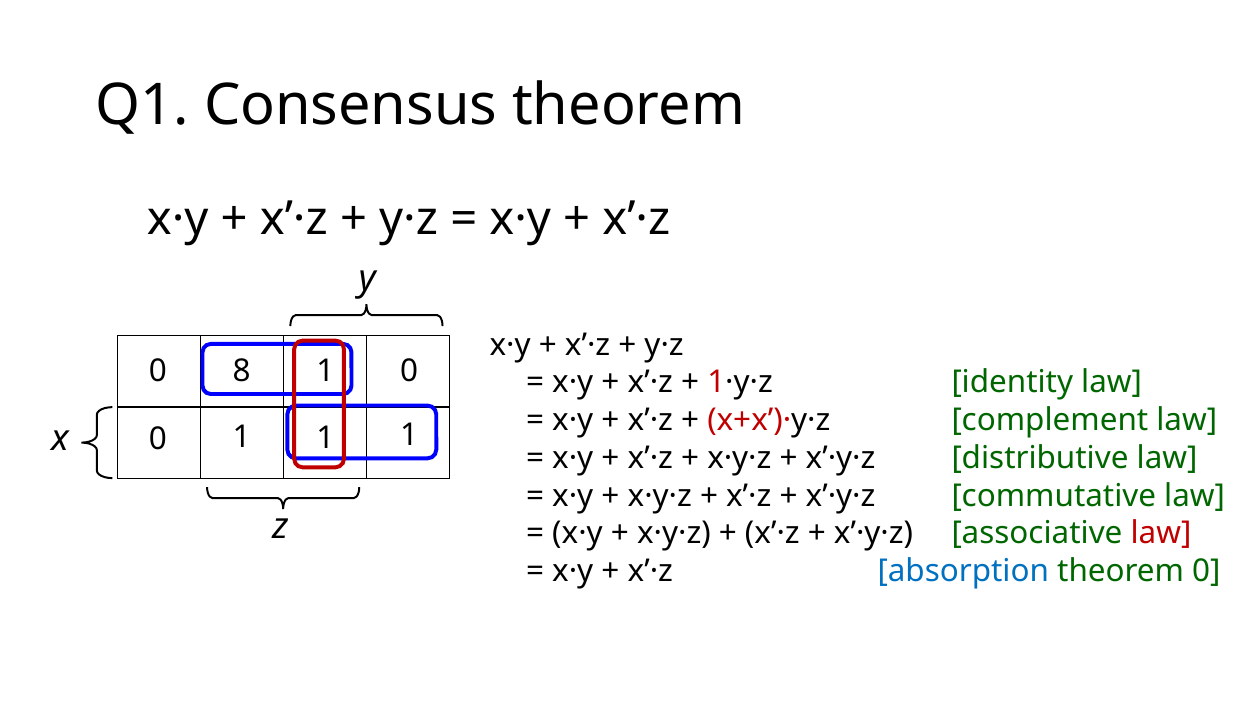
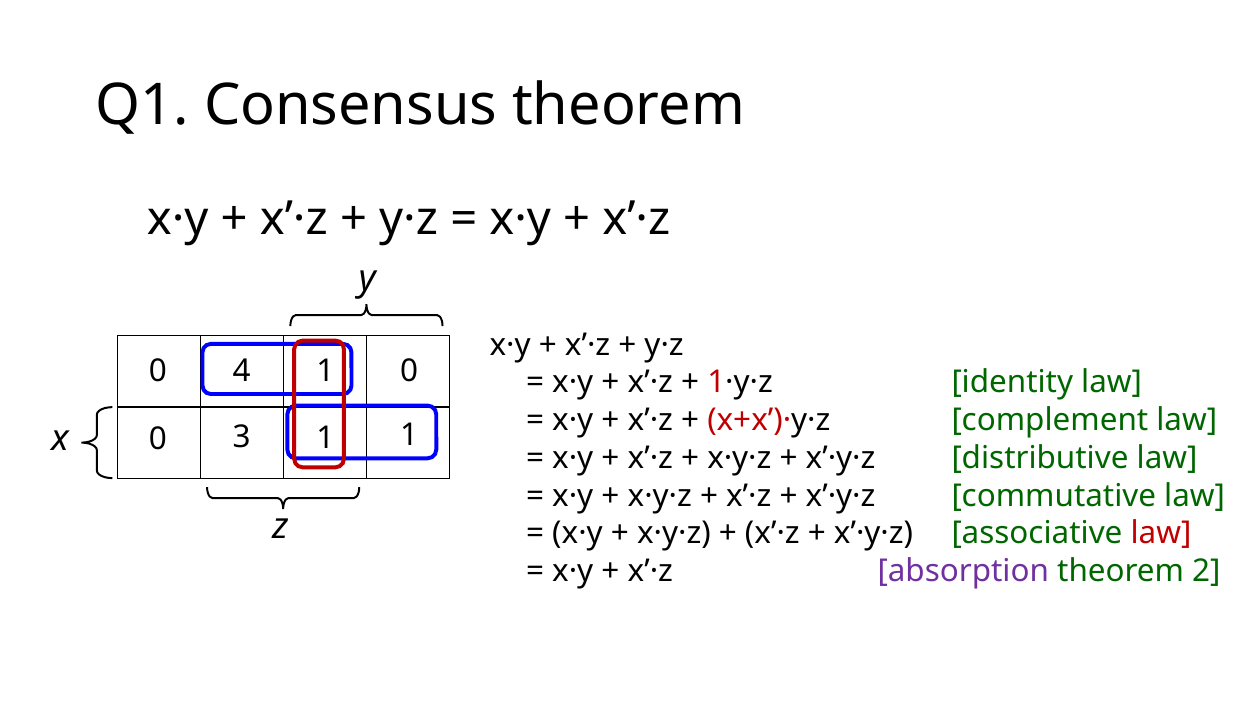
8: 8 -> 4
0 1: 1 -> 3
absorption colour: blue -> purple
theorem 0: 0 -> 2
